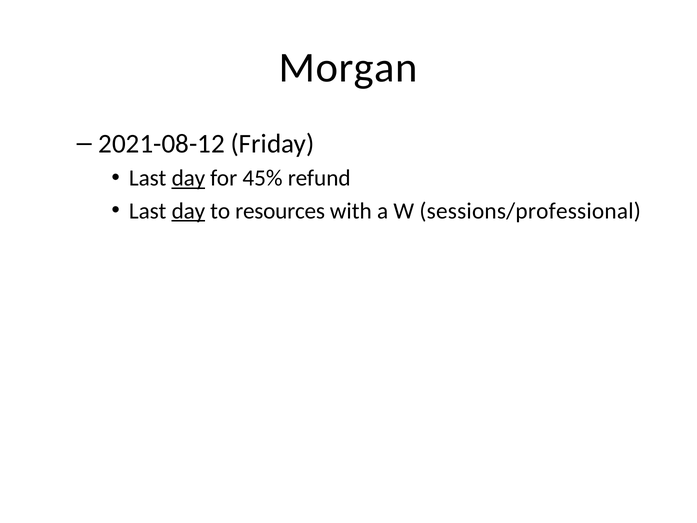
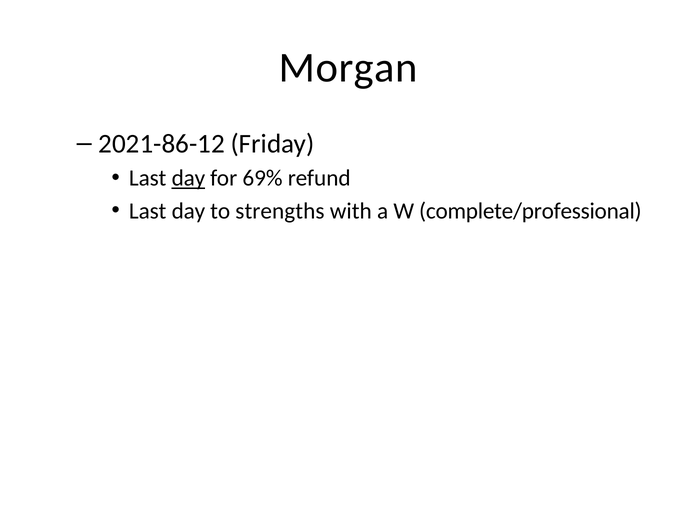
2021-08-12: 2021-08-12 -> 2021-86-12
45%: 45% -> 69%
day at (188, 211) underline: present -> none
resources: resources -> strengths
sessions/professional: sessions/professional -> complete/professional
